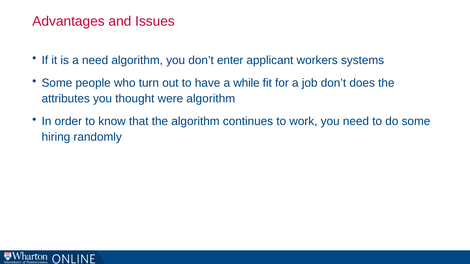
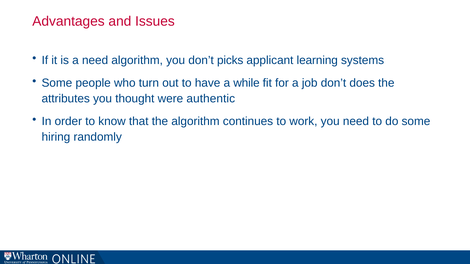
enter: enter -> picks
workers: workers -> learning
were algorithm: algorithm -> authentic
